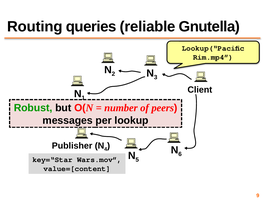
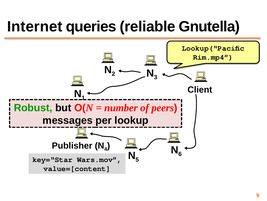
Routing: Routing -> Internet
